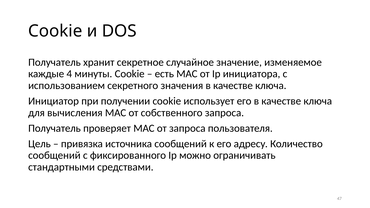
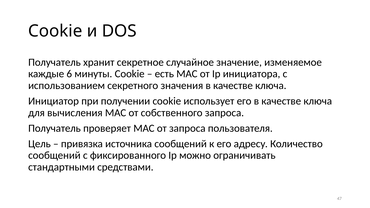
4: 4 -> 6
